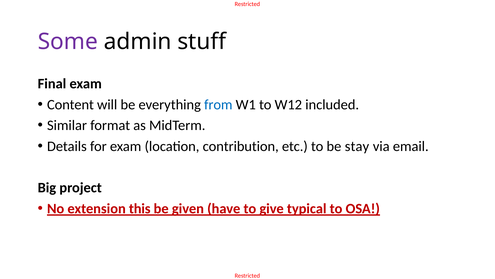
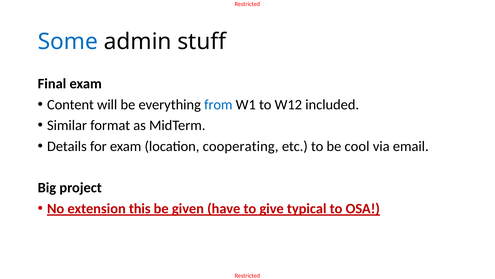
Some colour: purple -> blue
contribution: contribution -> cooperating
stay: stay -> cool
